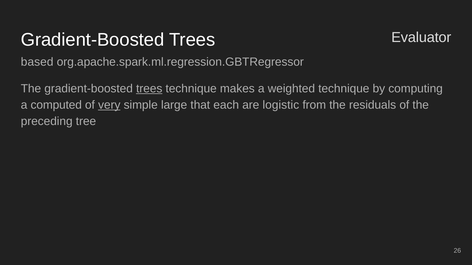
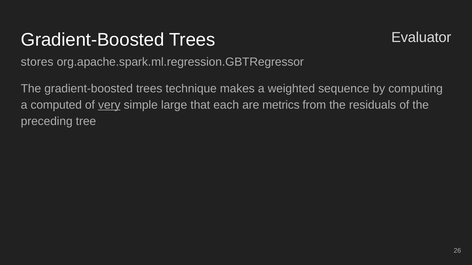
based: based -> stores
trees at (149, 89) underline: present -> none
weighted technique: technique -> sequence
logistic: logistic -> metrics
